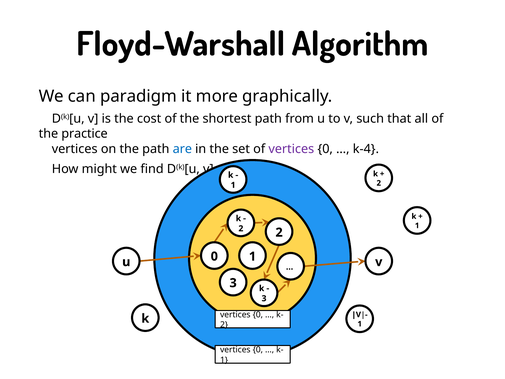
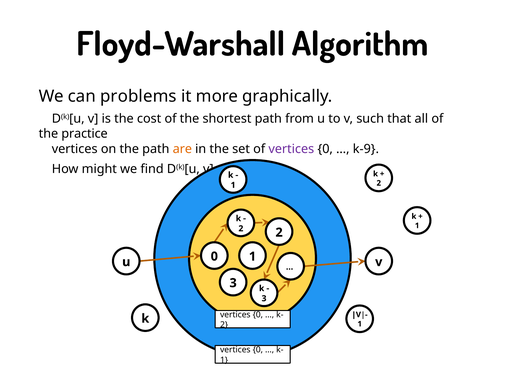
paradigm: paradigm -> problems
are colour: blue -> orange
k-4: k-4 -> k-9
